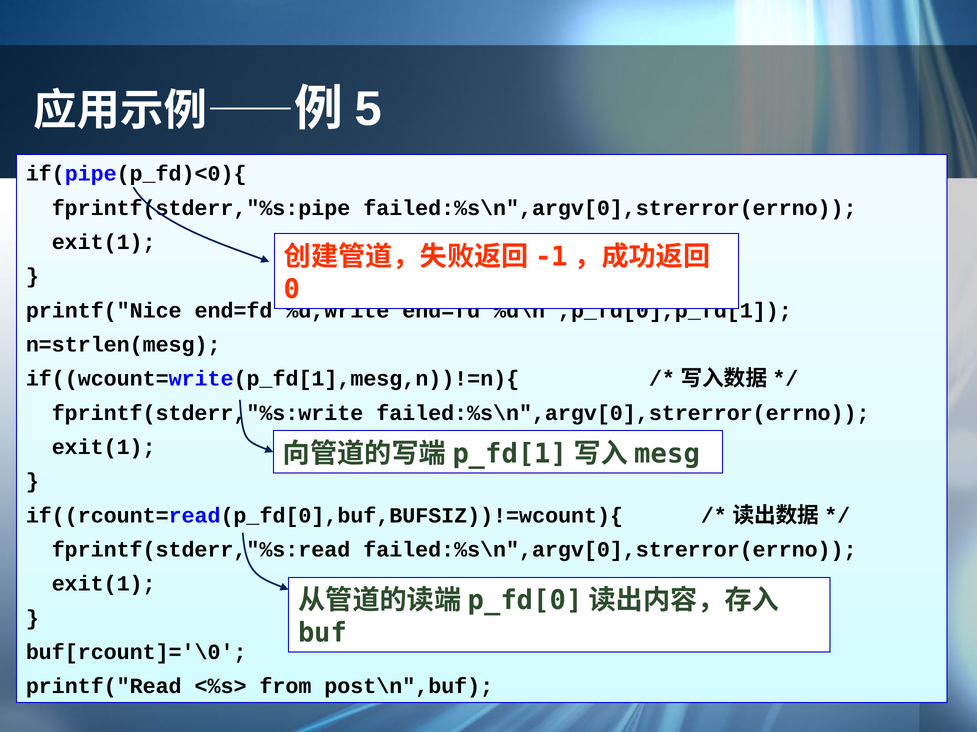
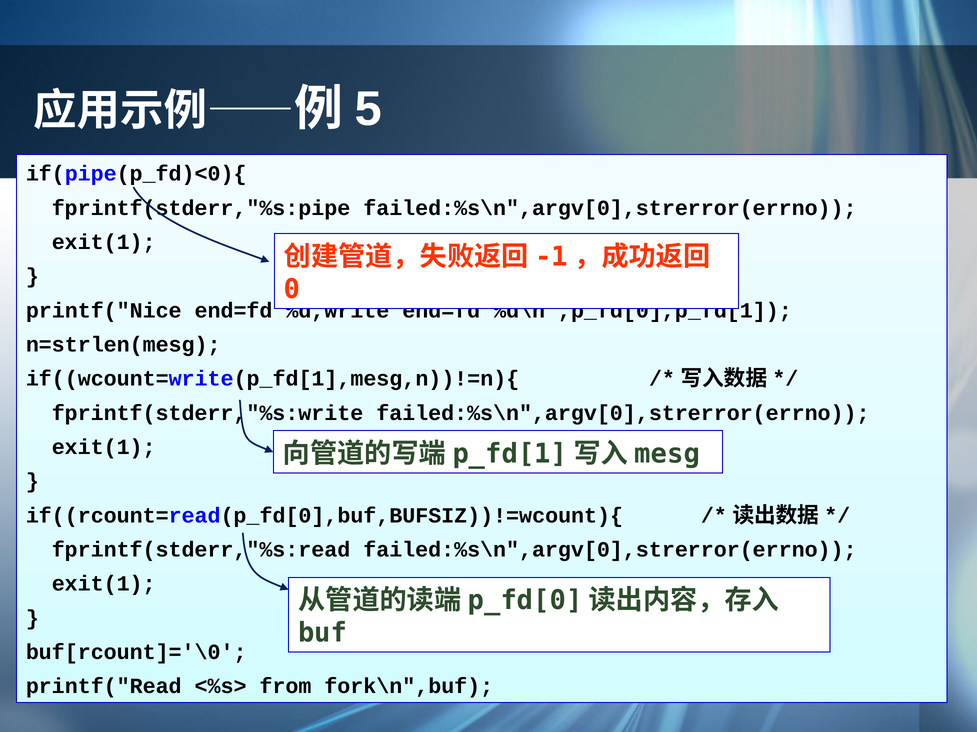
post\n",buf: post\n",buf -> fork\n",buf
